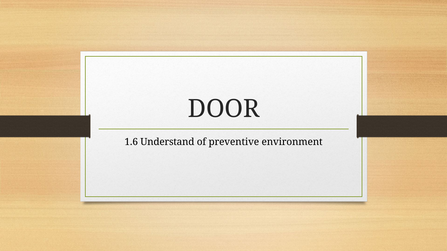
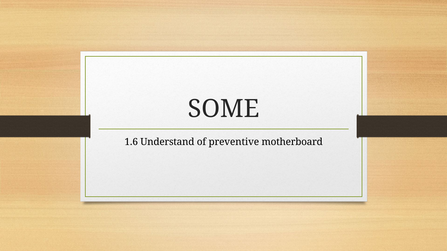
DOOR: DOOR -> SOME
environment: environment -> motherboard
